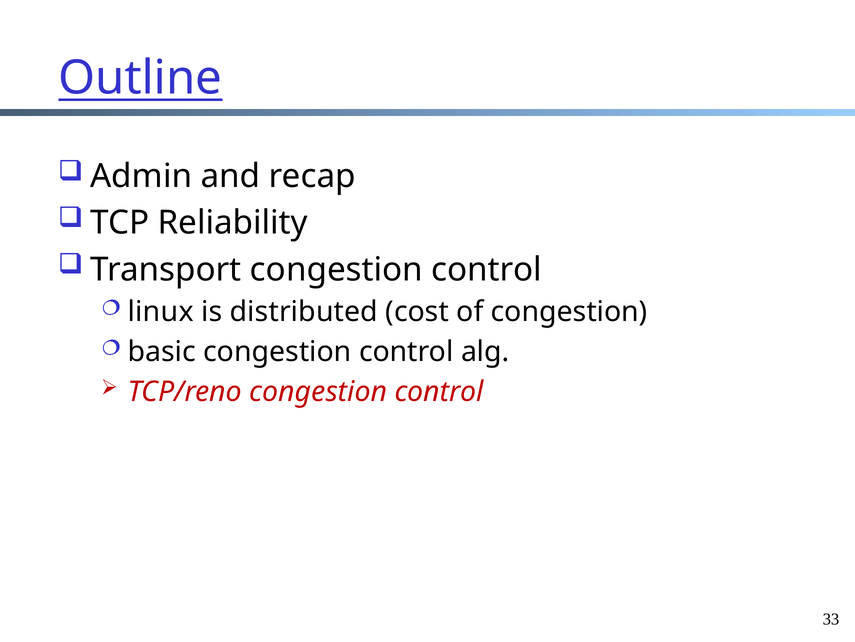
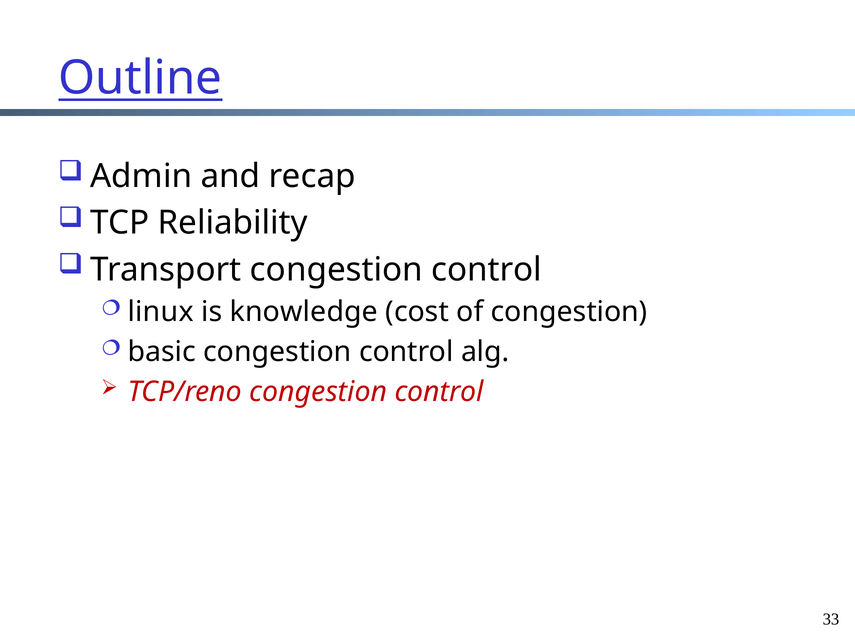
distributed: distributed -> knowledge
